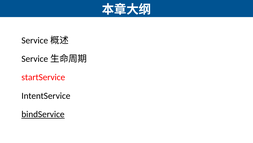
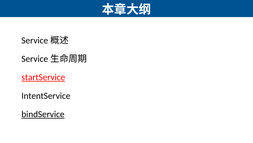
startService underline: none -> present
